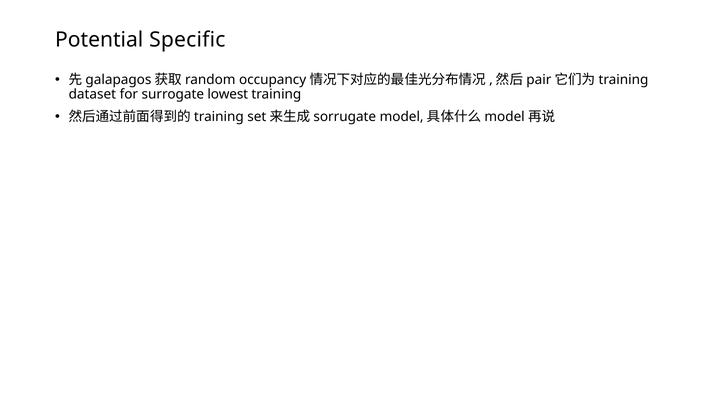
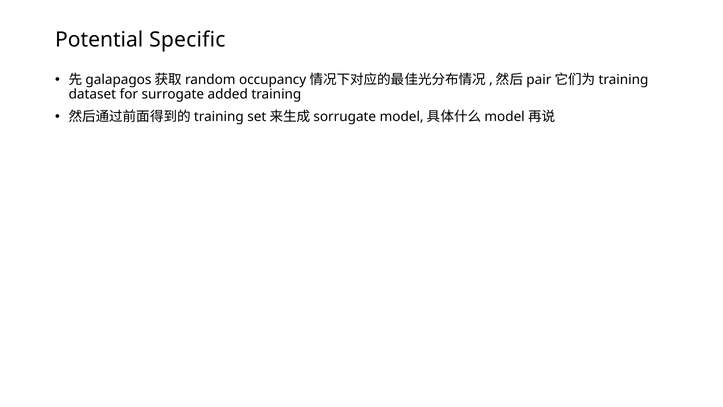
lowest: lowest -> added
